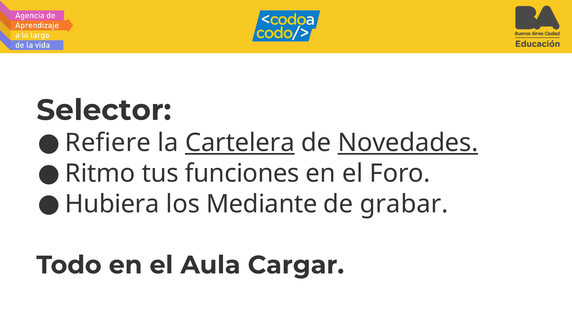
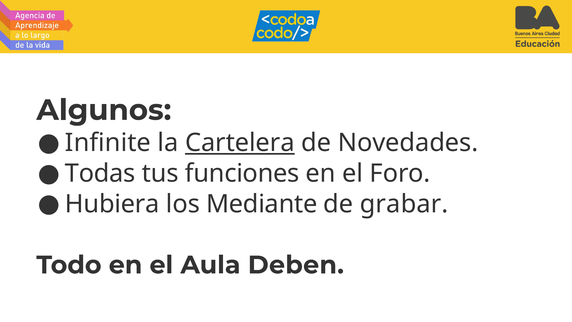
Selector: Selector -> Algunos
Refiere: Refiere -> Infinite
Novedades underline: present -> none
Ritmo: Ritmo -> Todas
Cargar: Cargar -> Deben
